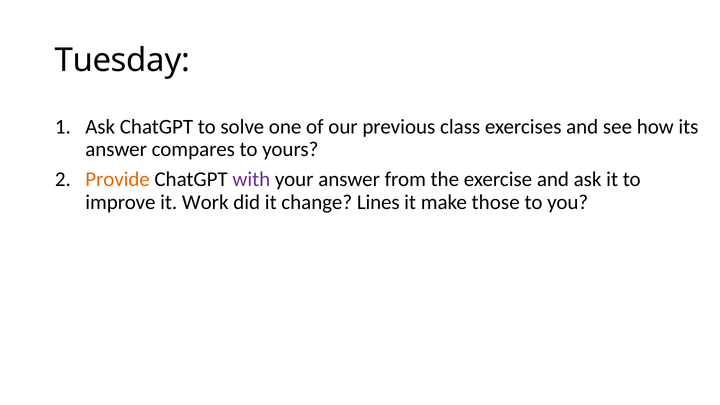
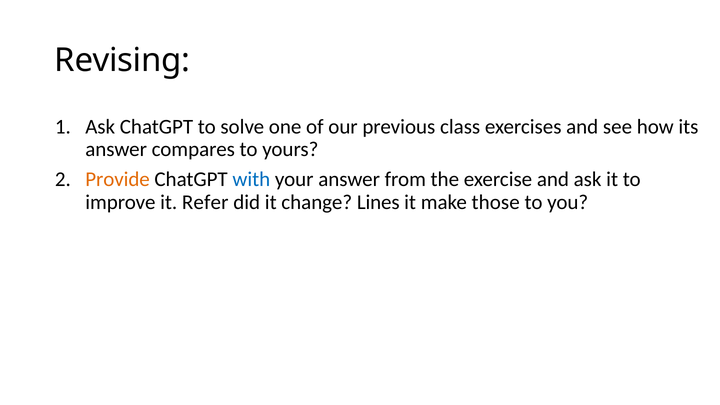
Tuesday: Tuesday -> Revising
with colour: purple -> blue
Work: Work -> Refer
